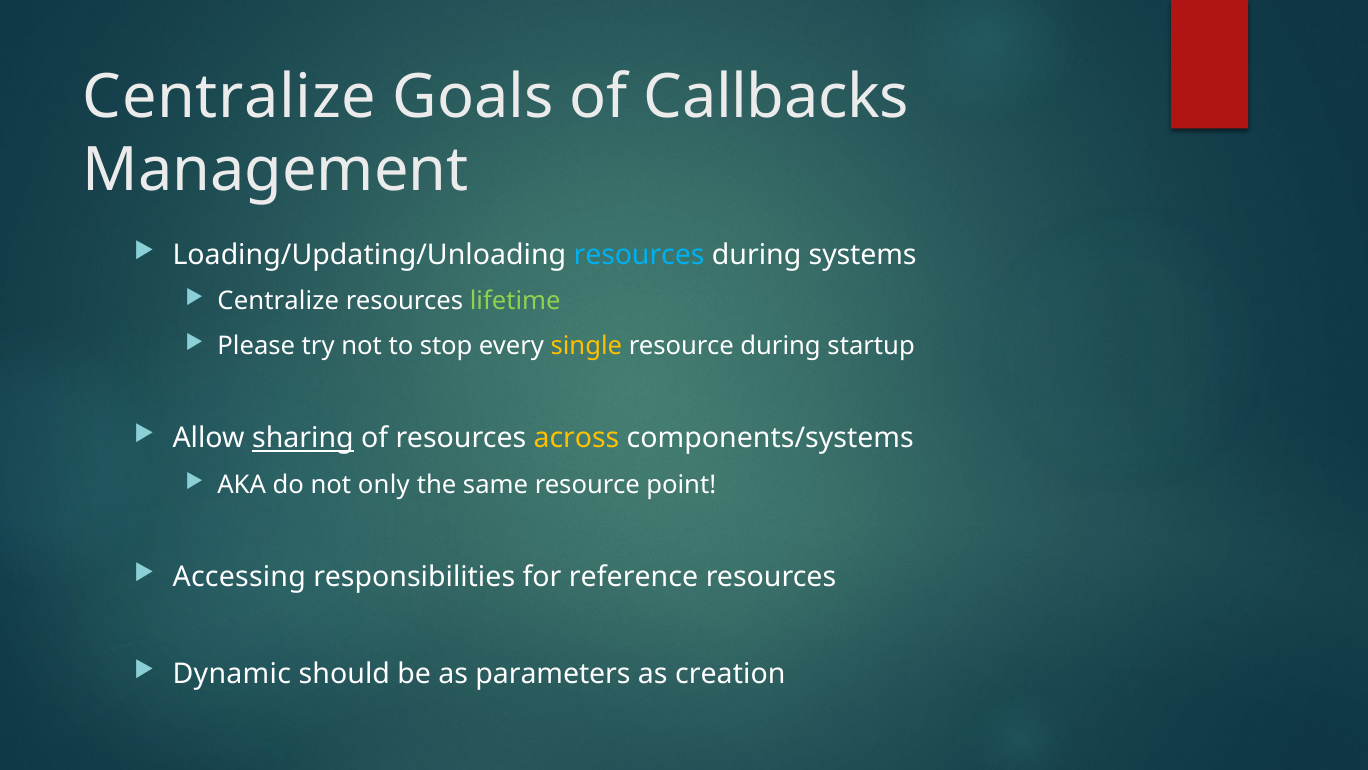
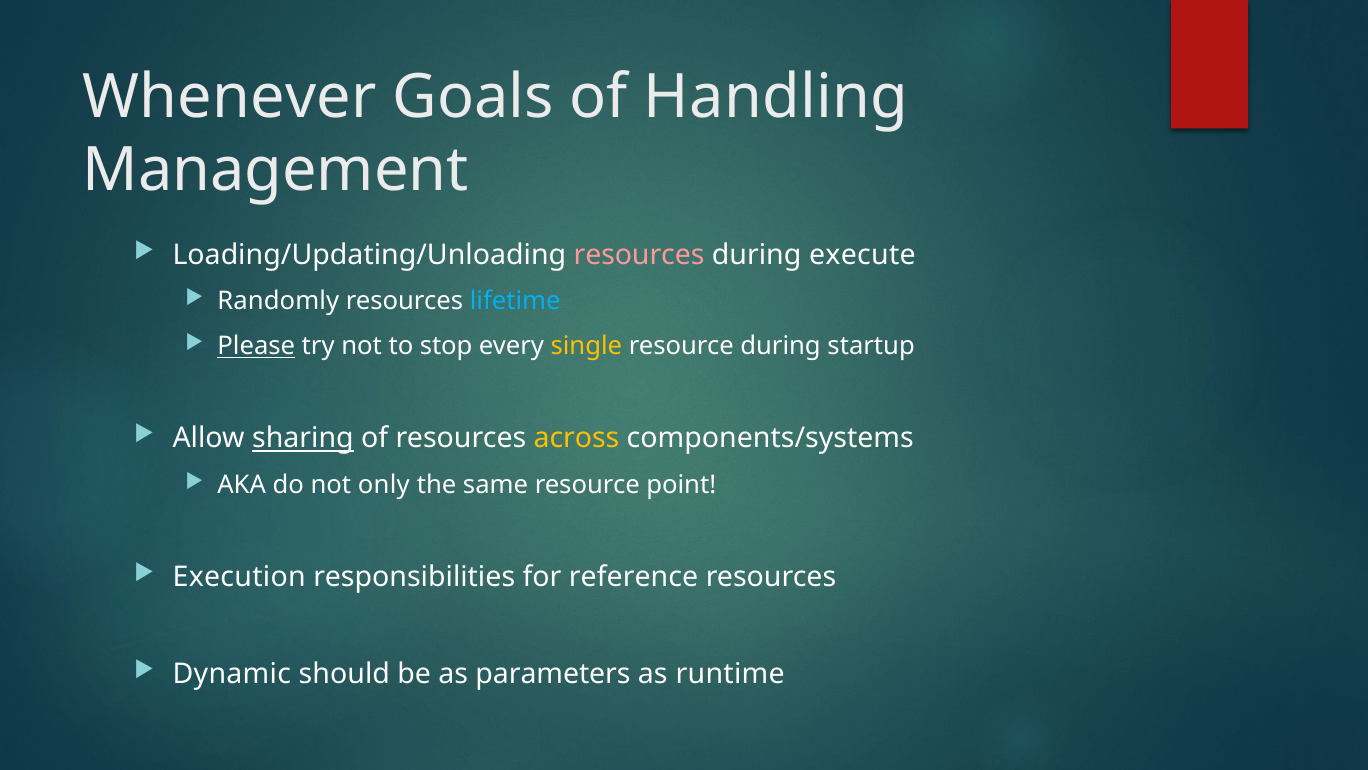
Centralize at (230, 97): Centralize -> Whenever
Callbacks: Callbacks -> Handling
resources at (639, 255) colour: light blue -> pink
systems: systems -> execute
Centralize at (278, 301): Centralize -> Randomly
lifetime colour: light green -> light blue
Please underline: none -> present
Accessing: Accessing -> Execution
creation: creation -> runtime
